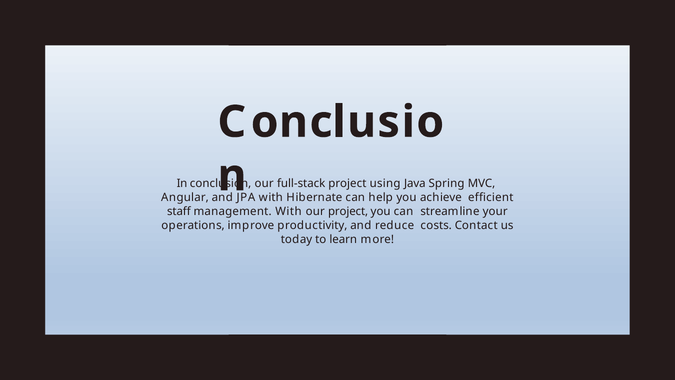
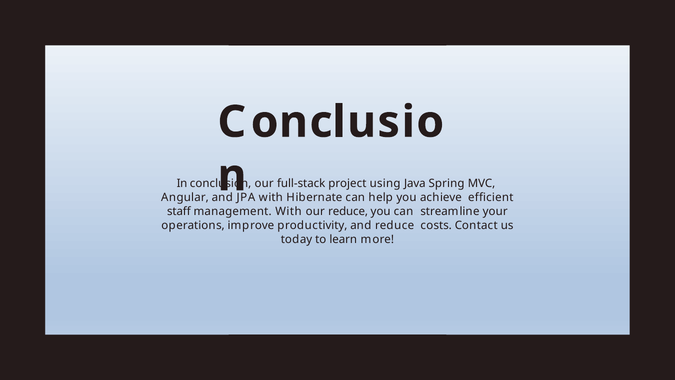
our project: project -> reduce
